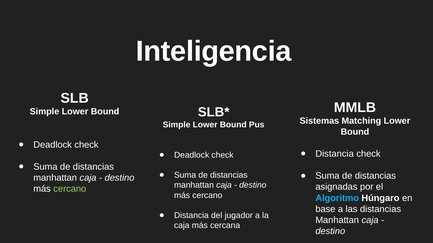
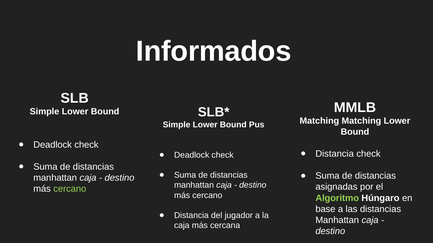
Inteligencia: Inteligencia -> Informados
Sistemas at (319, 121): Sistemas -> Matching
Algoritmo colour: light blue -> light green
